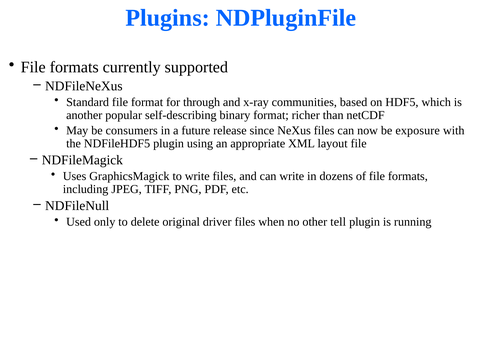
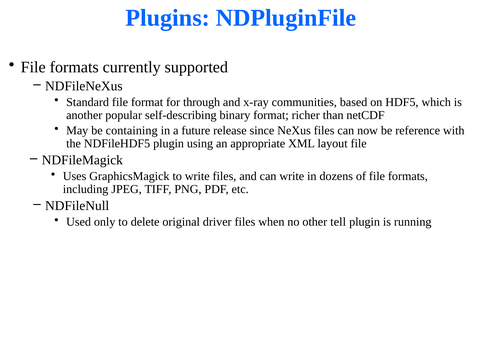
consumers: consumers -> containing
exposure: exposure -> reference
